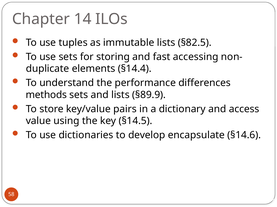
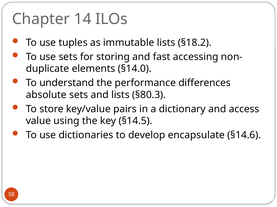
§82.5: §82.5 -> §18.2
§14.4: §14.4 -> §14.0
methods: methods -> absolute
§89.9: §89.9 -> §80.3
